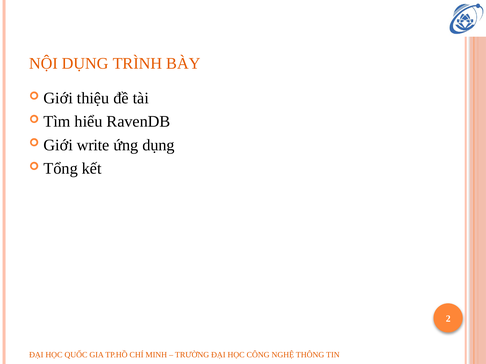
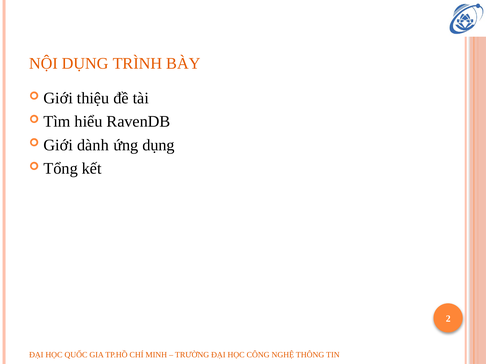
write: write -> dành
